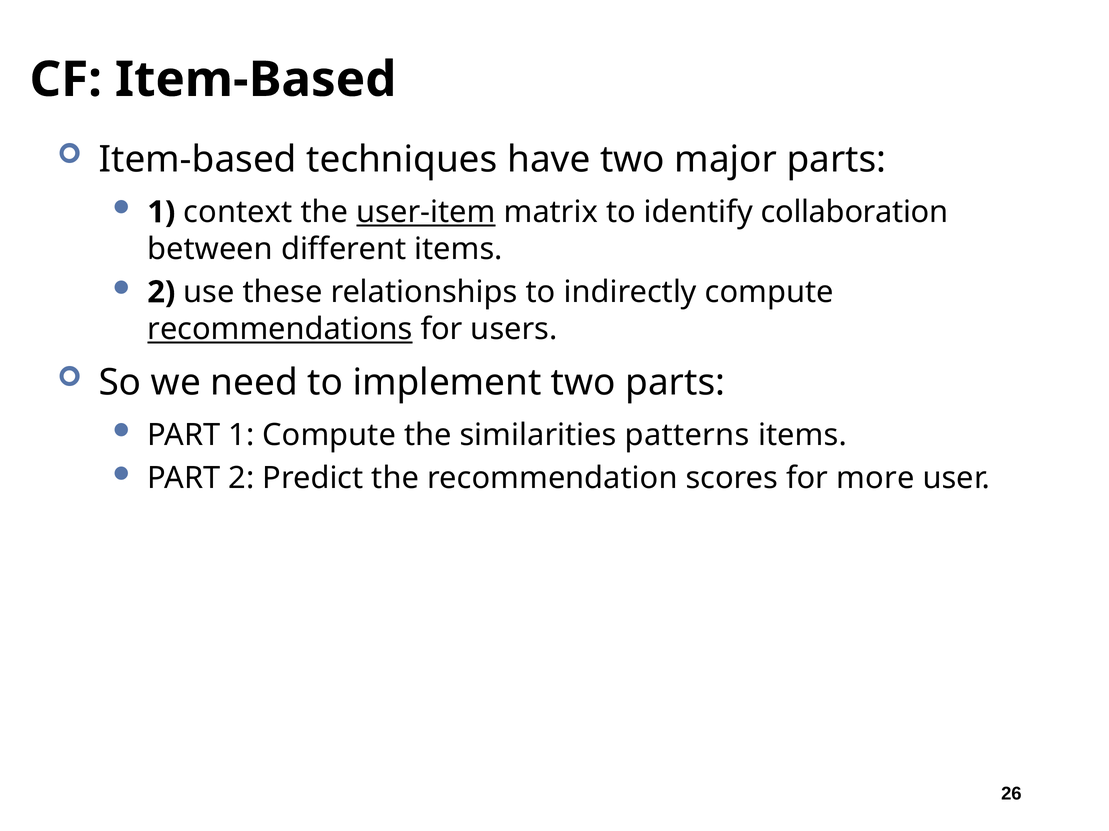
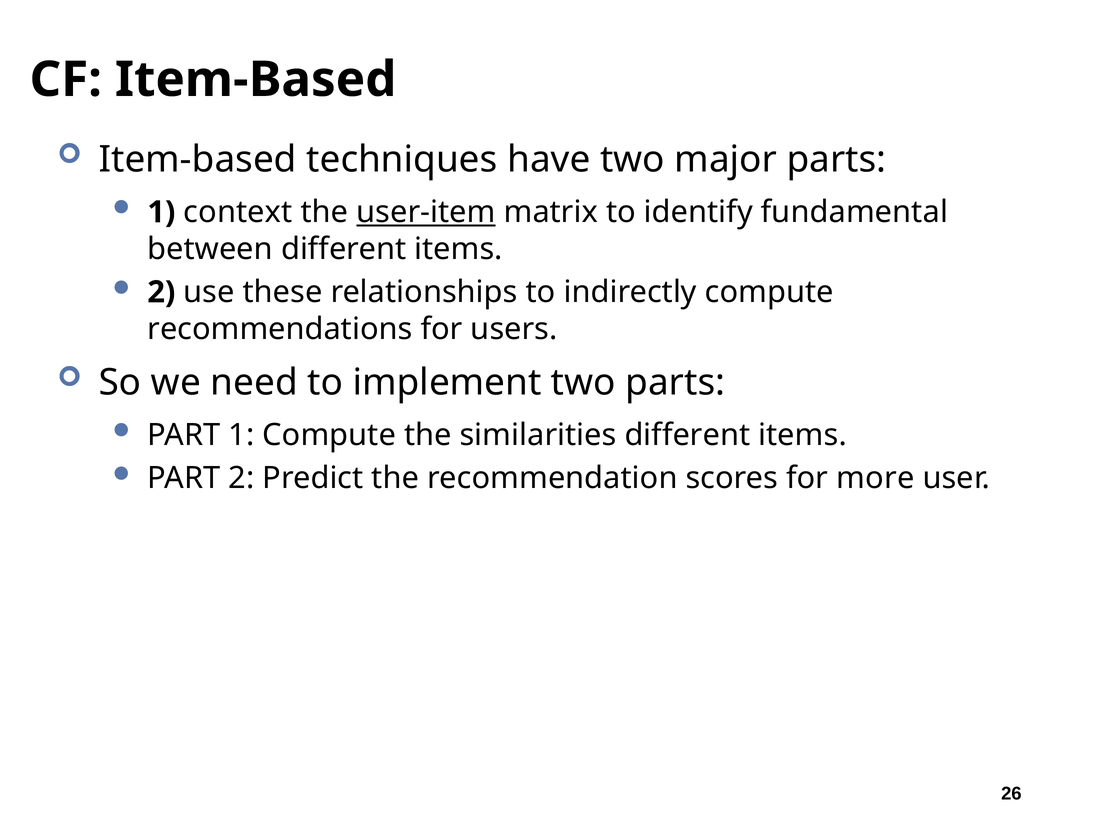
collaboration: collaboration -> fundamental
recommendations underline: present -> none
similarities patterns: patterns -> different
